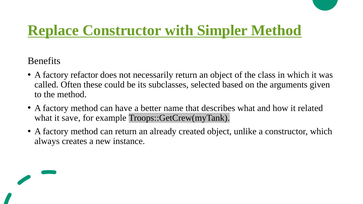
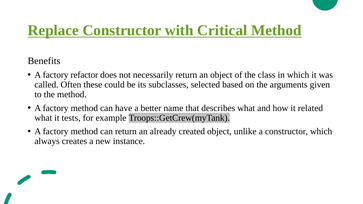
Simpler: Simpler -> Critical
save: save -> tests
